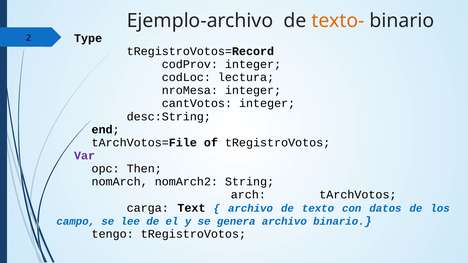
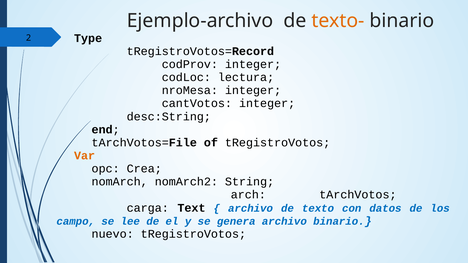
Var colour: purple -> orange
Then: Then -> Crea
tengo: tengo -> nuevo
